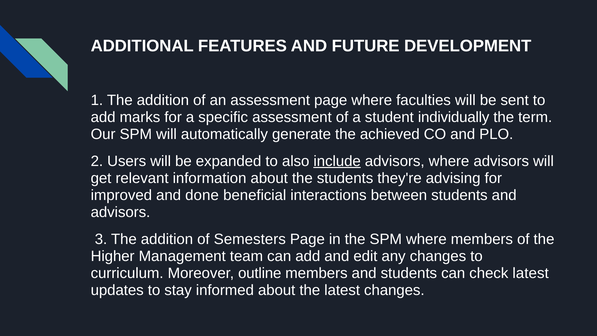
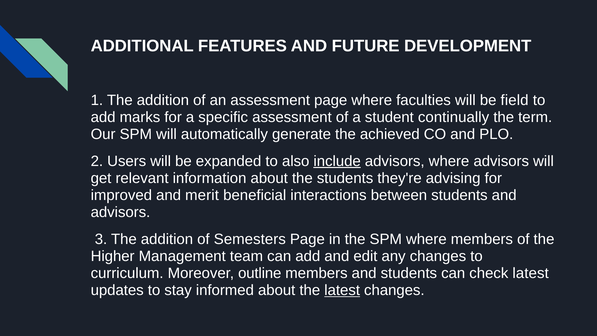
sent: sent -> field
individually: individually -> continually
done: done -> merit
latest at (342, 290) underline: none -> present
